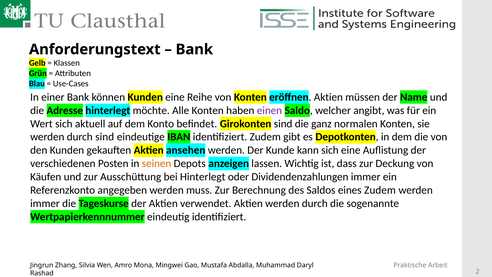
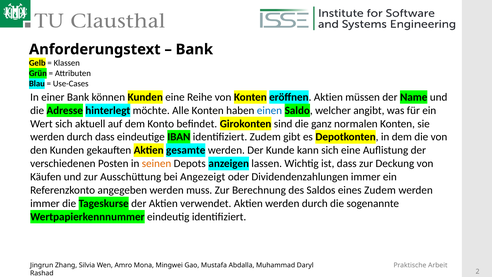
einen colour: purple -> blue
durch sind: sind -> dass
ansehen: ansehen -> gesamte
bei Hinterlegt: Hinterlegt -> Angezeigt
